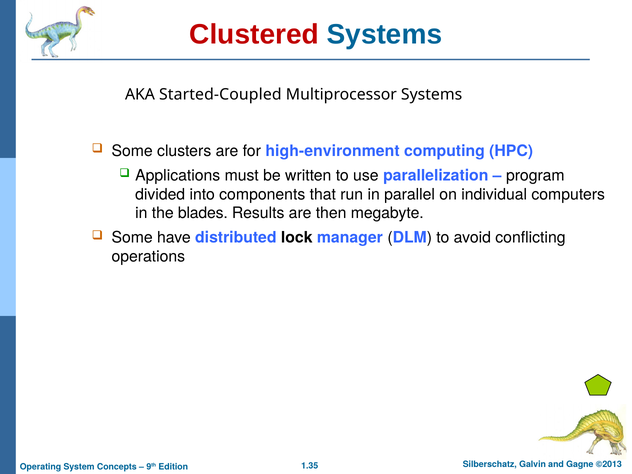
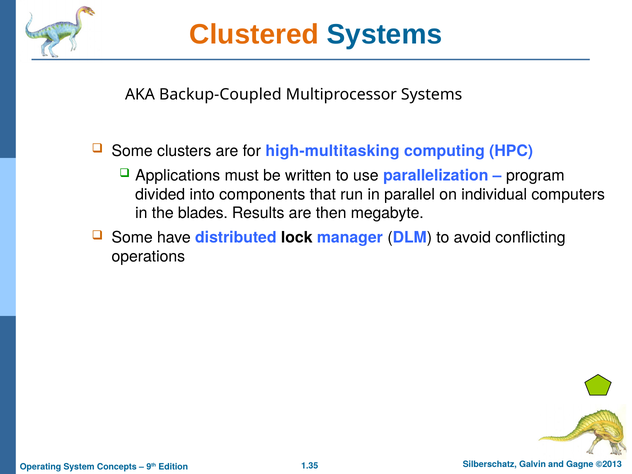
Clustered colour: red -> orange
Started-Coupled: Started-Coupled -> Backup-Coupled
high-environment: high-environment -> high-multitasking
